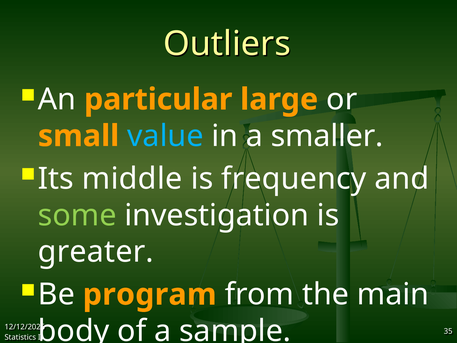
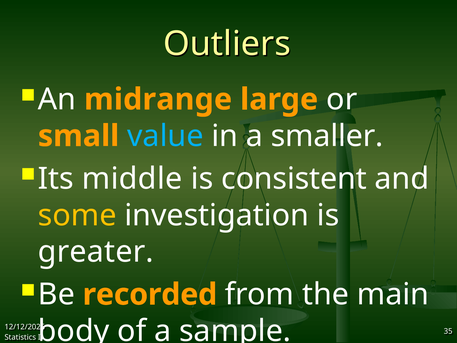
particular: particular -> midrange
frequency: frequency -> consistent
some colour: light green -> yellow
program: program -> recorded
